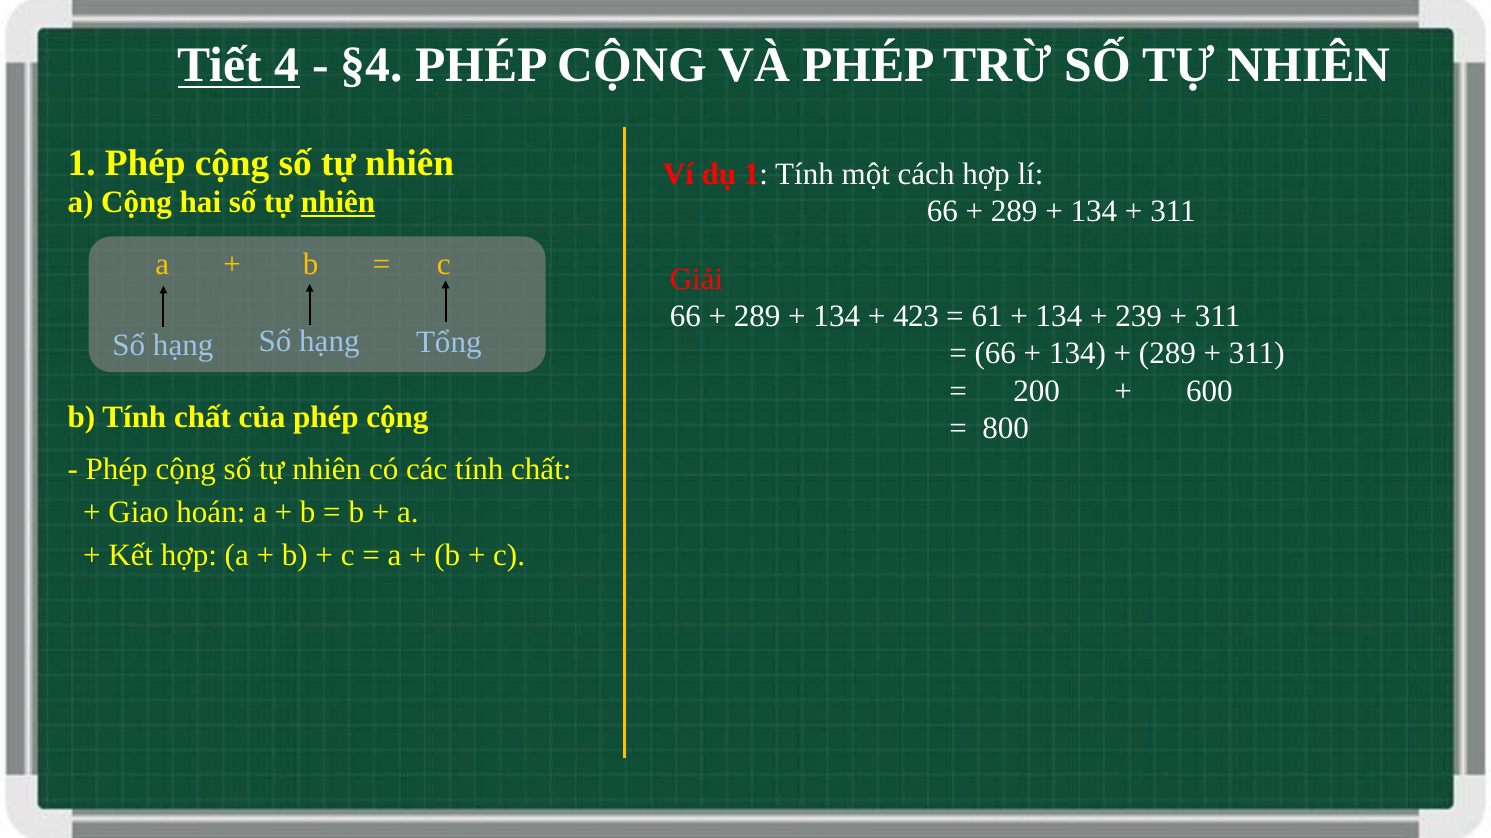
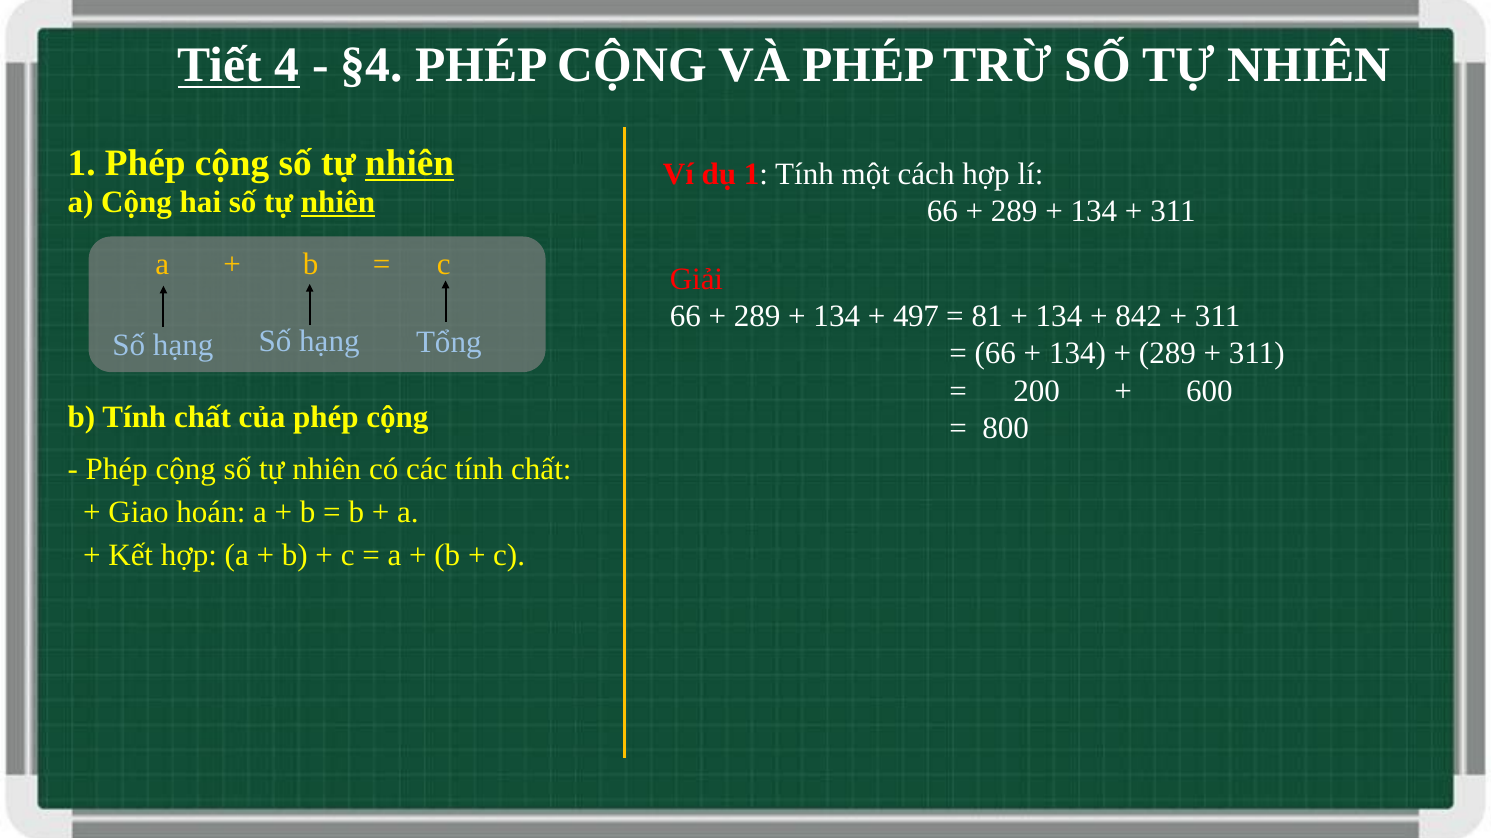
nhiên at (410, 164) underline: none -> present
423: 423 -> 497
61: 61 -> 81
239: 239 -> 842
